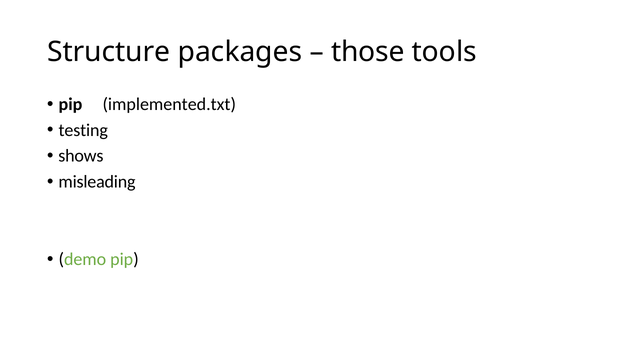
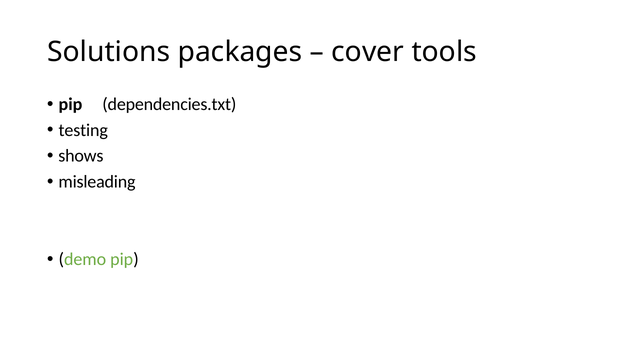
Structure: Structure -> Solutions
those: those -> cover
implemented.txt: implemented.txt -> dependencies.txt
